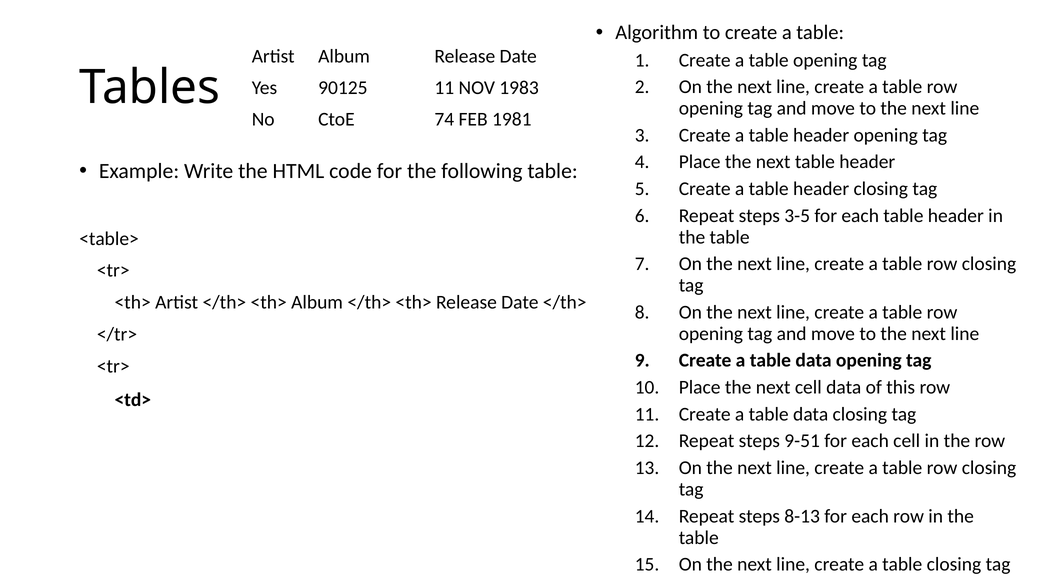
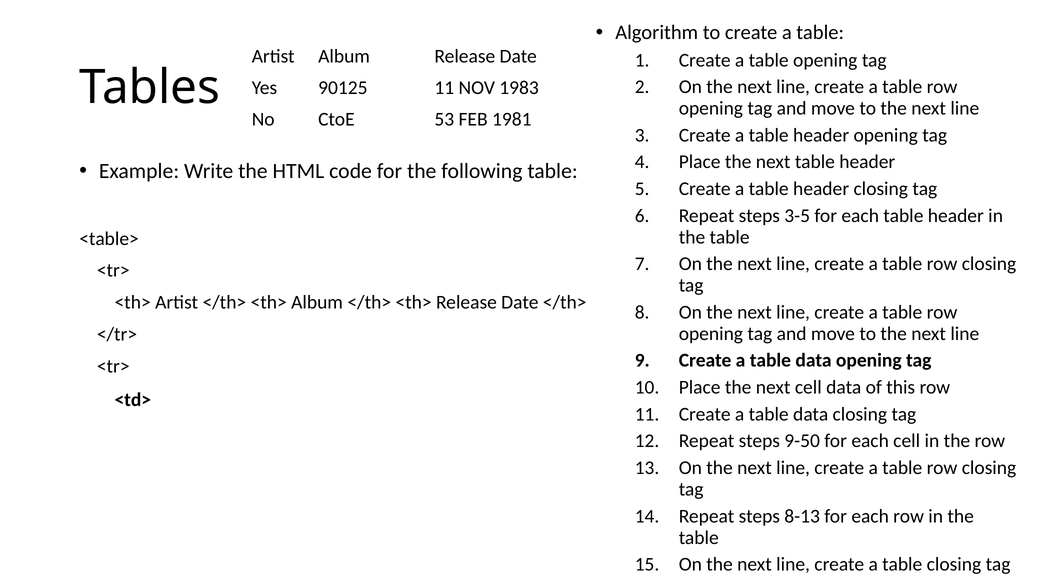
74: 74 -> 53
9-51: 9-51 -> 9-50
